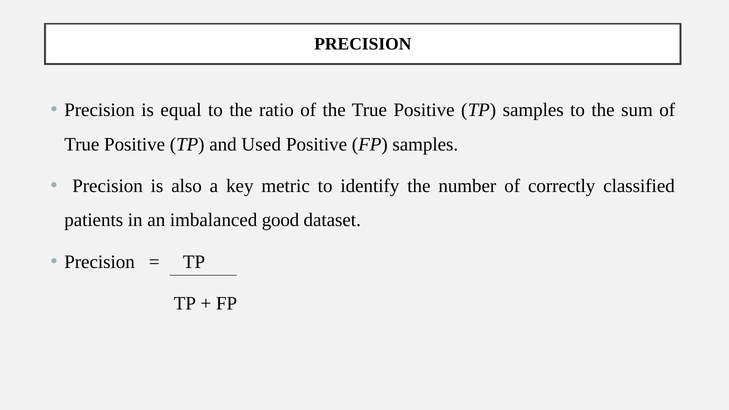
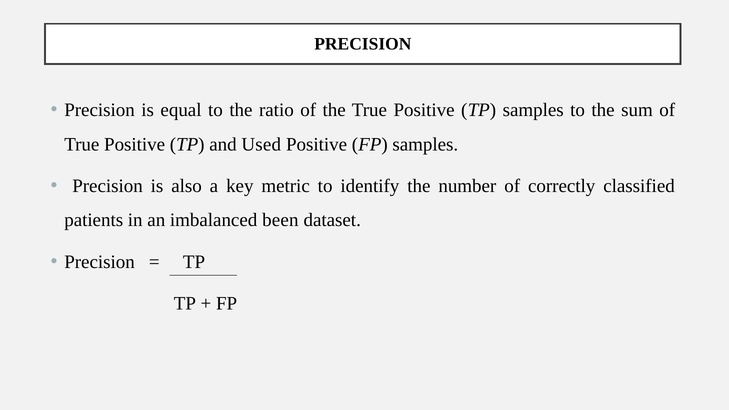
good: good -> been
